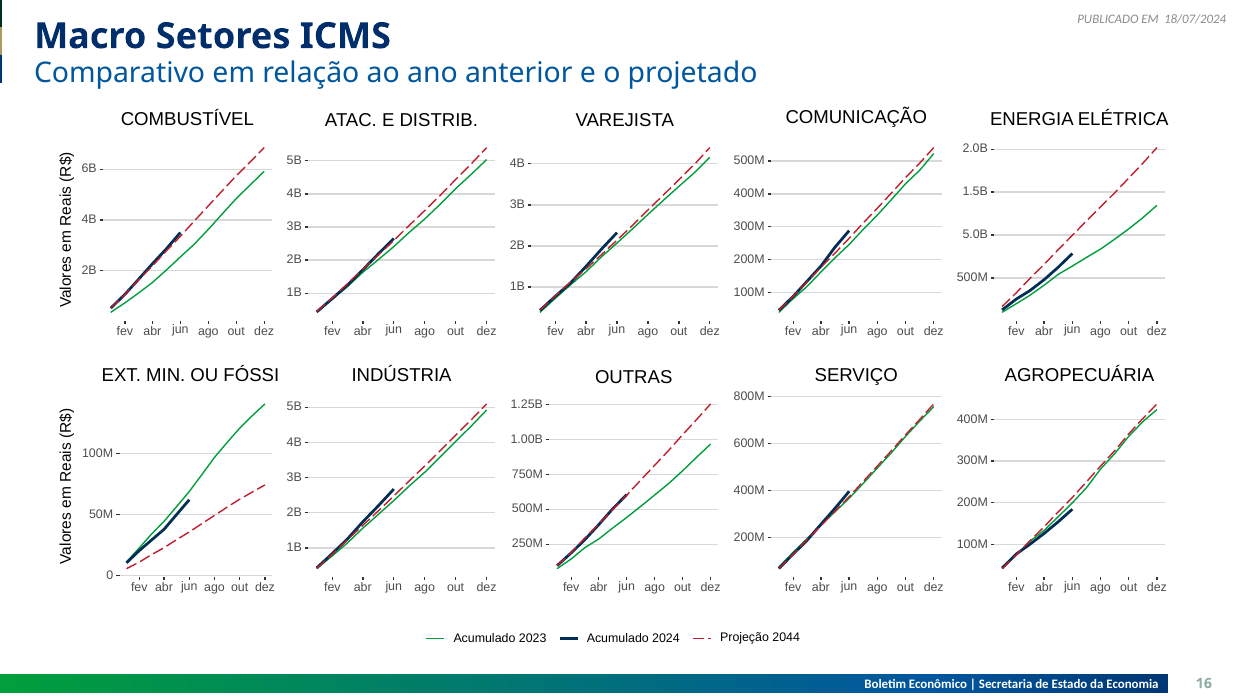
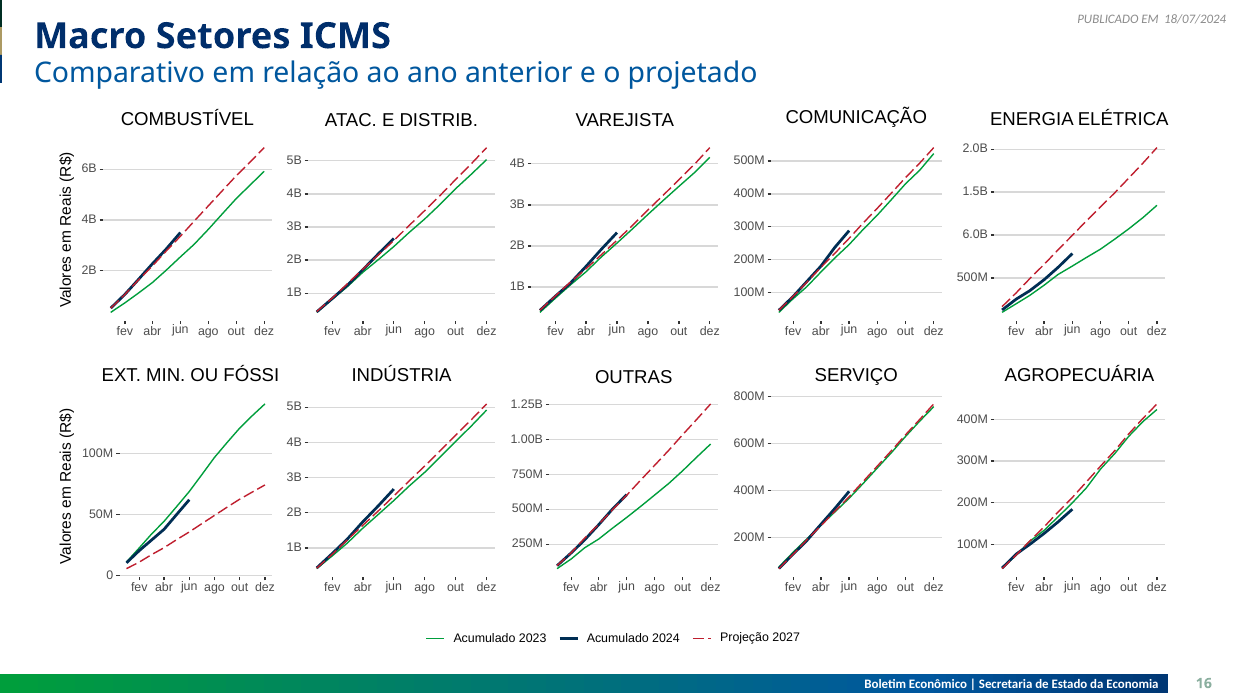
5.0B: 5.0B -> 6.0B
2044: 2044 -> 2027
